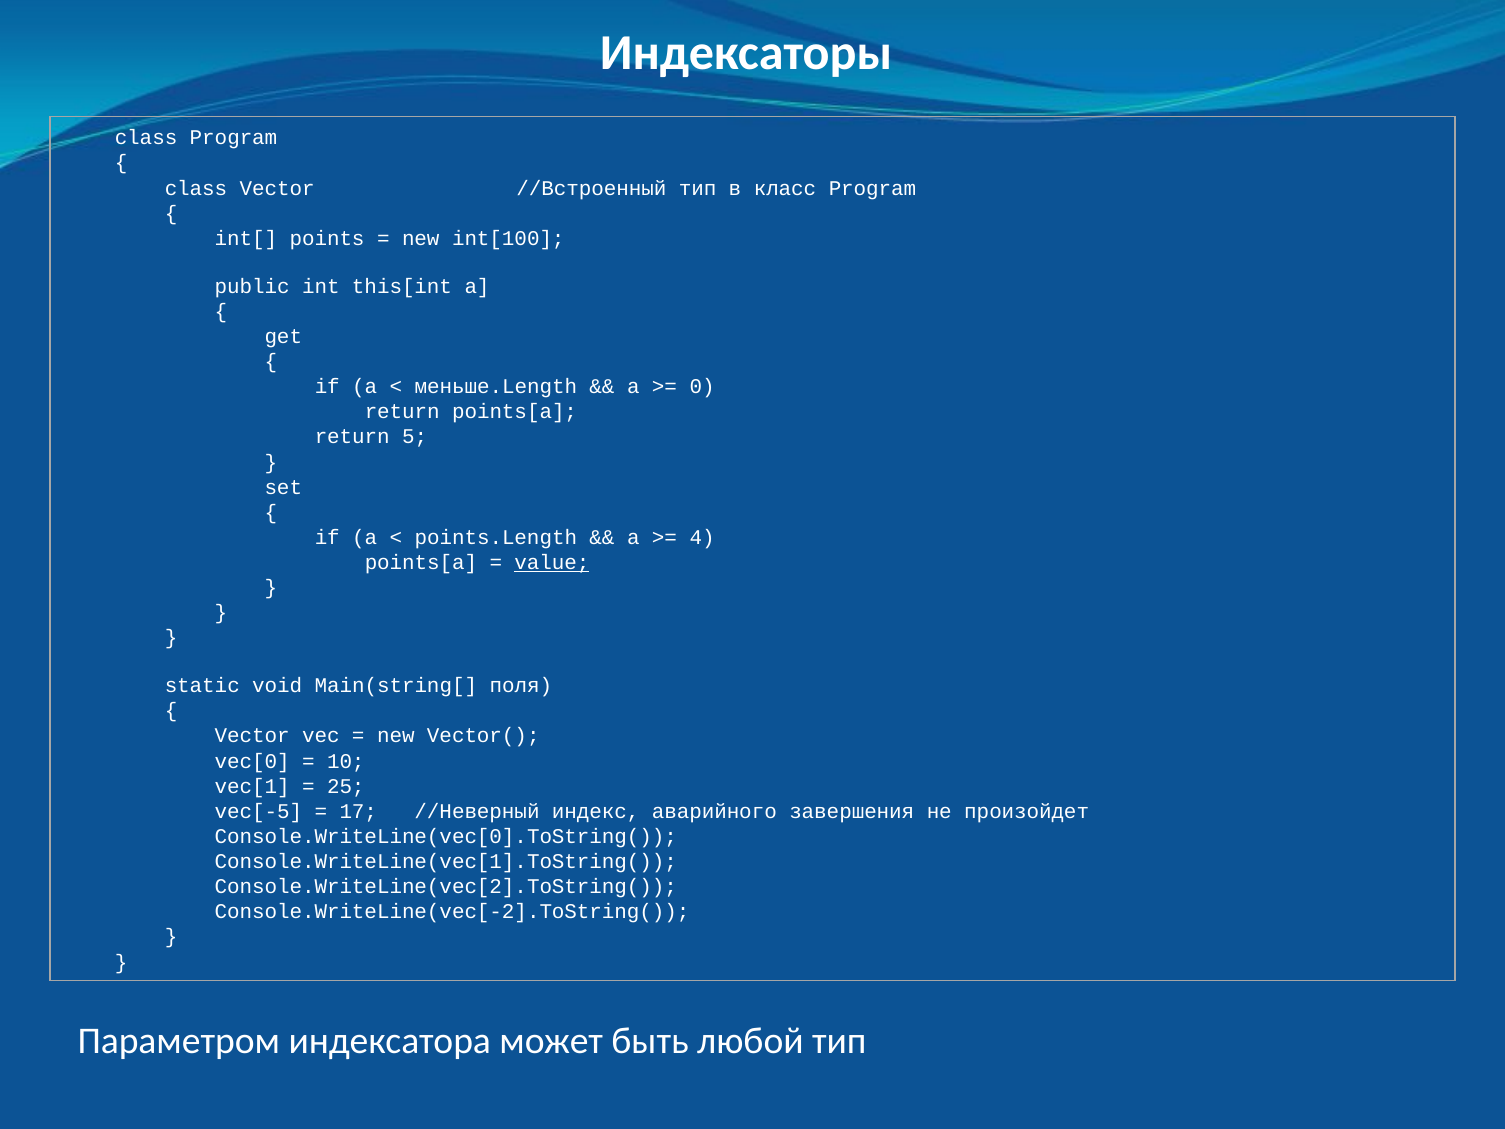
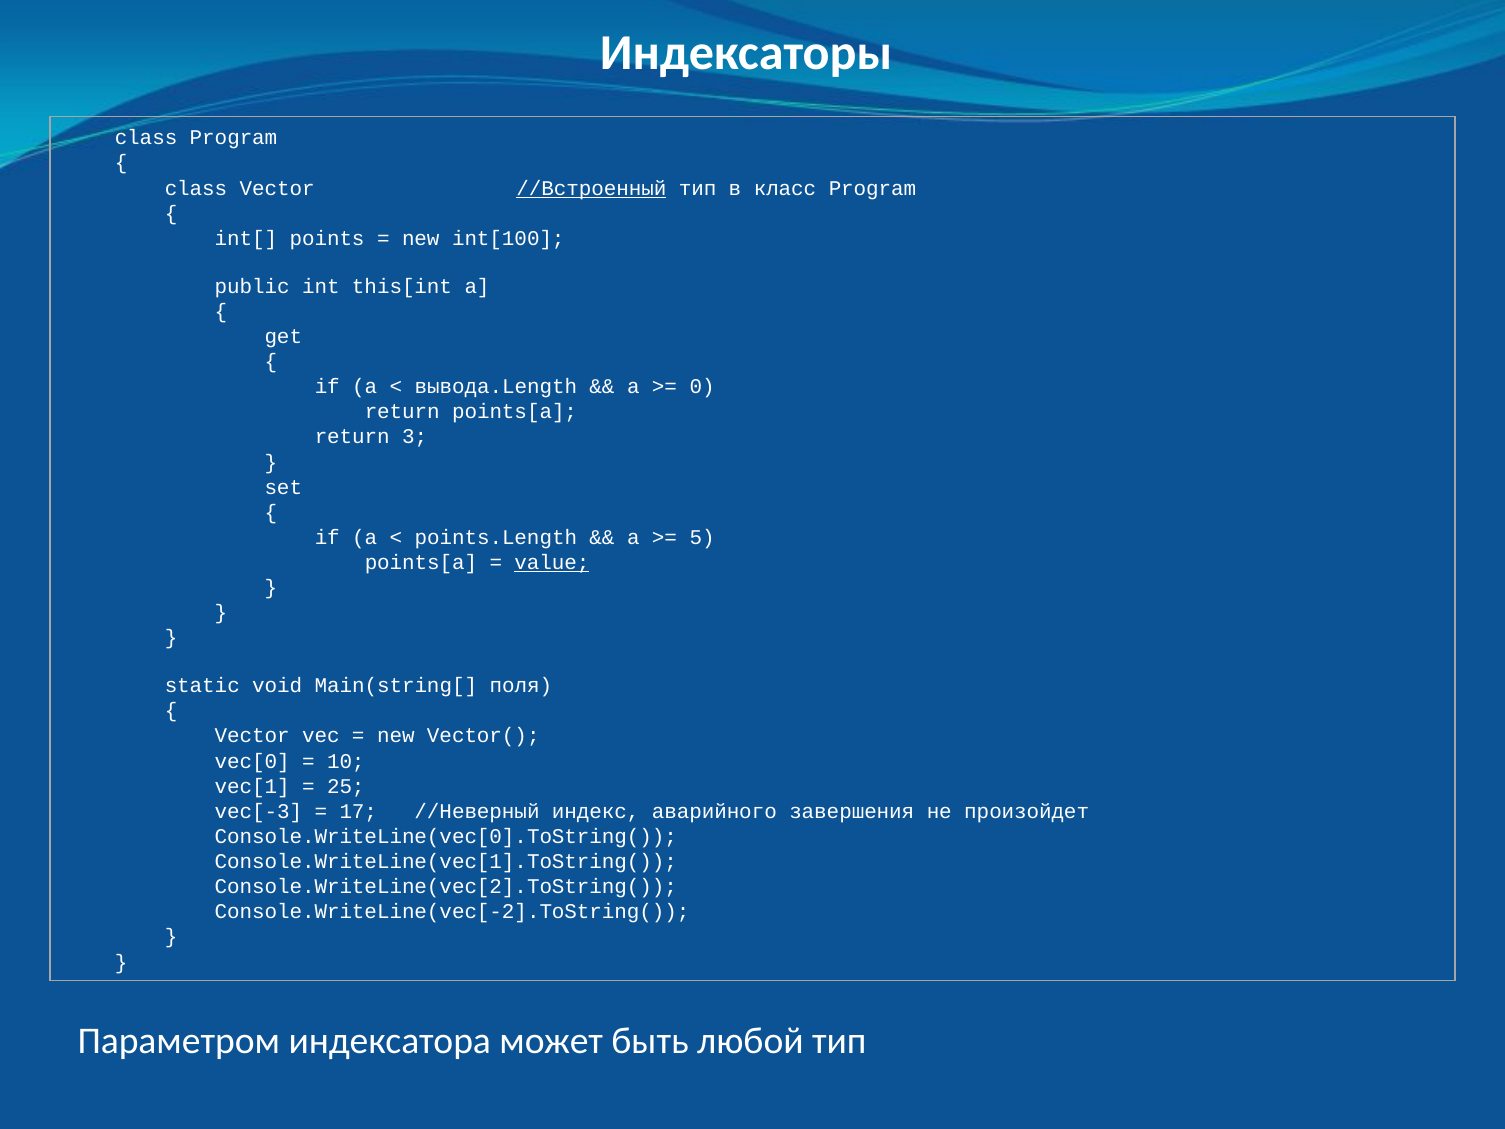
//Встроенный underline: none -> present
меньше.Length: меньше.Length -> вывода.Length
5: 5 -> 3
4: 4 -> 5
vec[-5: vec[-5 -> vec[-3
